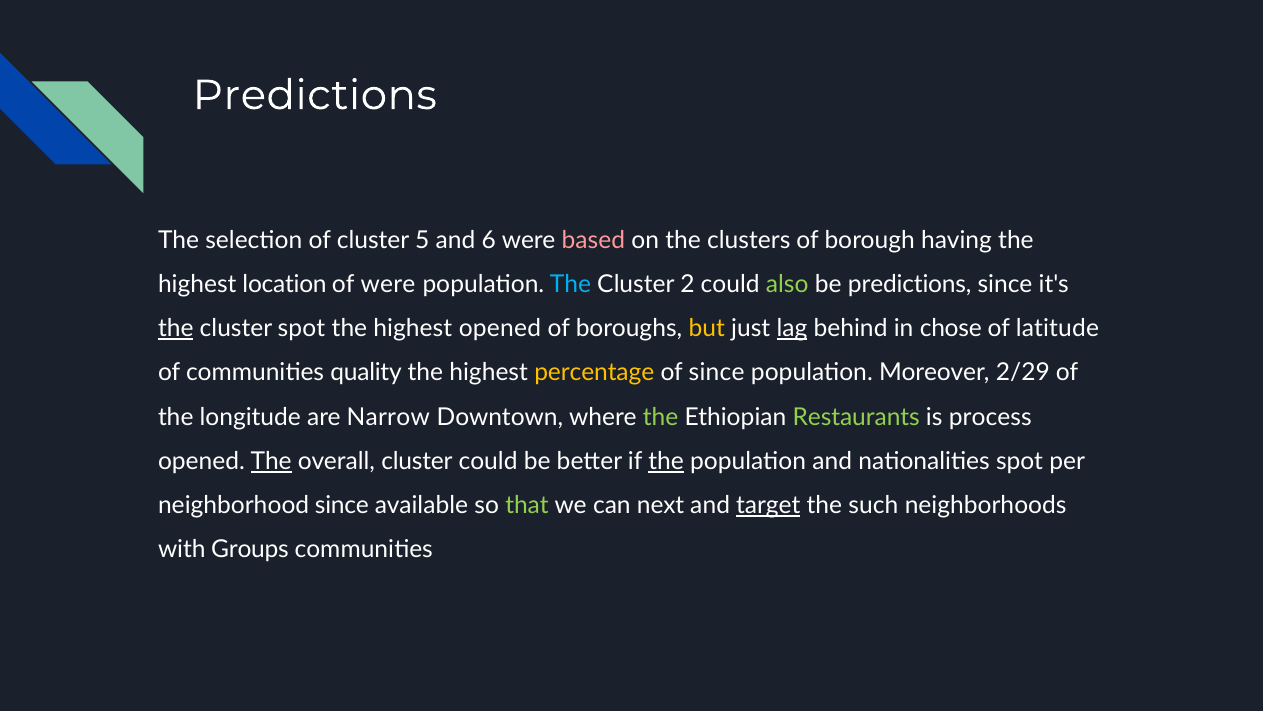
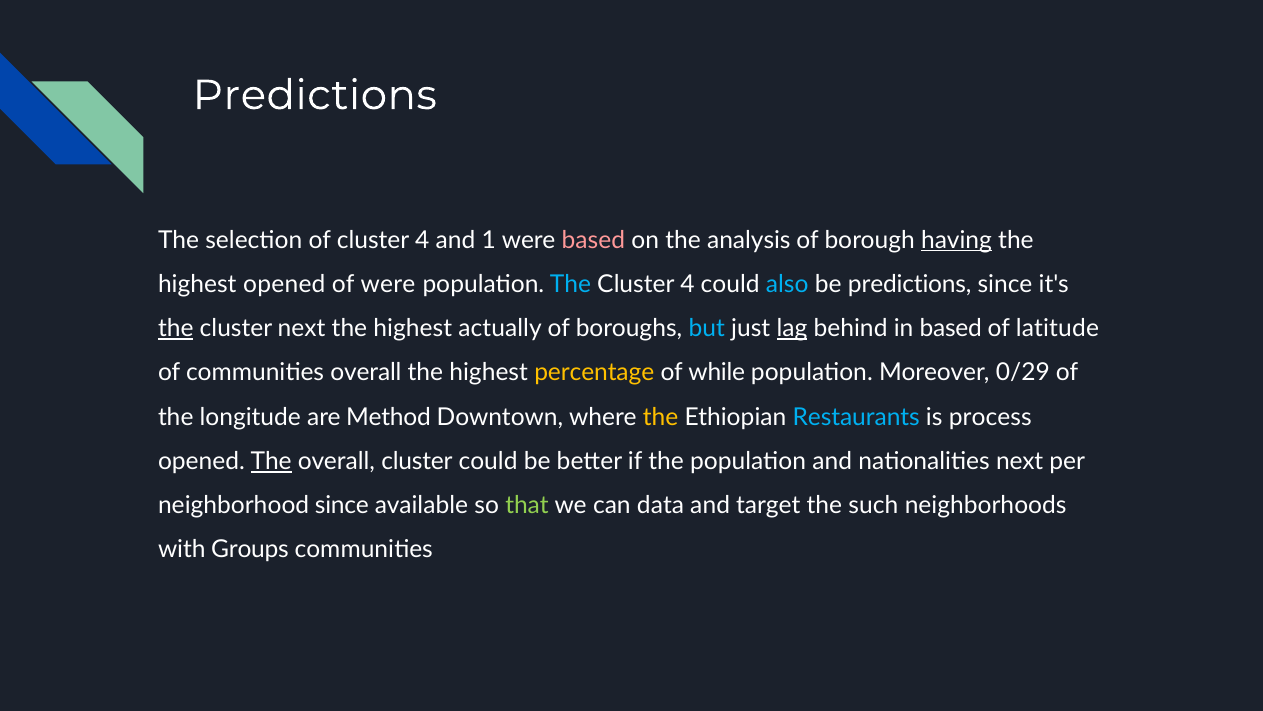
of cluster 5: 5 -> 4
6: 6 -> 1
clusters: clusters -> analysis
having underline: none -> present
highest location: location -> opened
2 at (687, 284): 2 -> 4
also colour: light green -> light blue
cluster spot: spot -> next
highest opened: opened -> actually
but colour: yellow -> light blue
in chose: chose -> based
communities quality: quality -> overall
of since: since -> while
2/29: 2/29 -> 0/29
Narrow: Narrow -> Method
the at (661, 417) colour: light green -> yellow
Restaurants colour: light green -> light blue
the at (666, 461) underline: present -> none
nationalities spot: spot -> next
next: next -> data
target underline: present -> none
